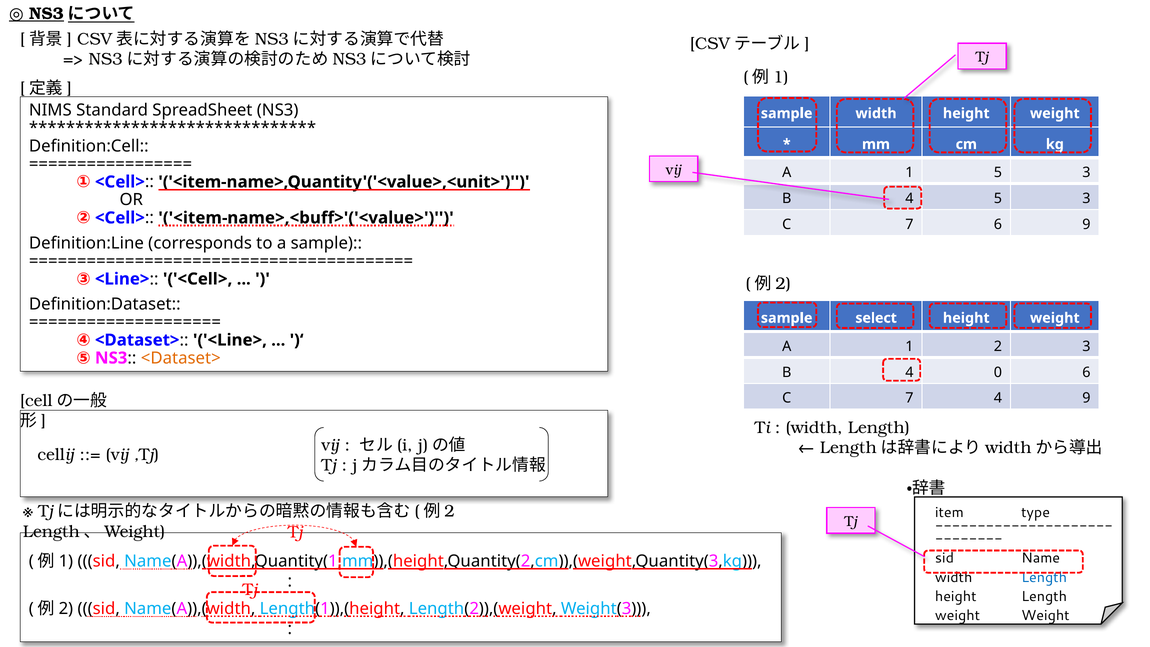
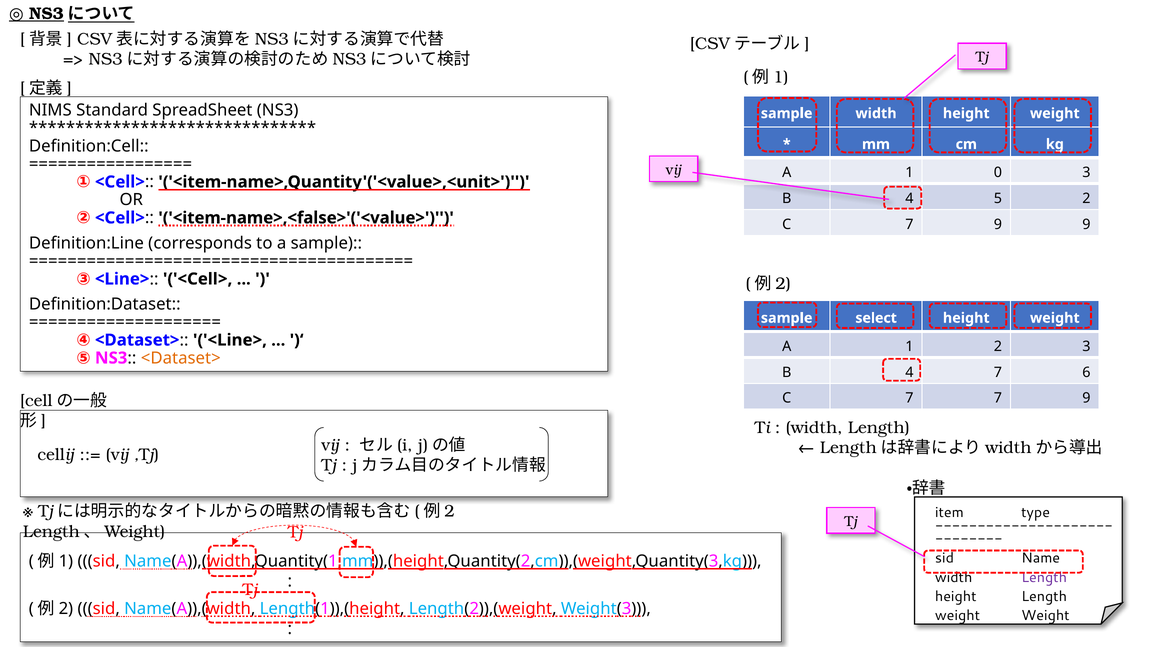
1 5: 5 -> 0
4 5 3: 3 -> 2
<item-name>,<buff>'('<value>: <item-name>,<buff>'('<value> -> <item-name>,<false>'('<value>
C 7 6: 6 -> 9
4 0: 0 -> 7
7 4: 4 -> 7
Length at (1044, 577) colour: blue -> purple
